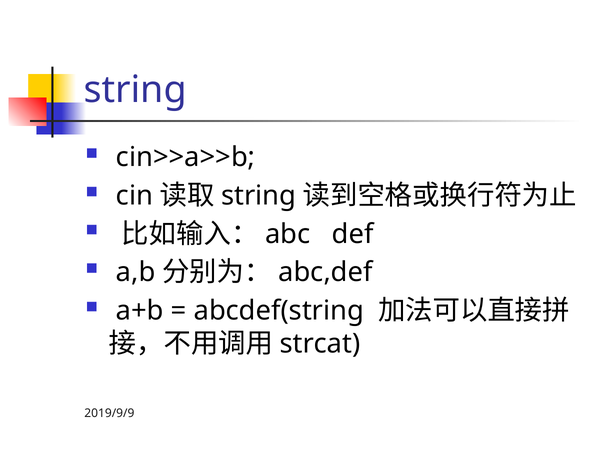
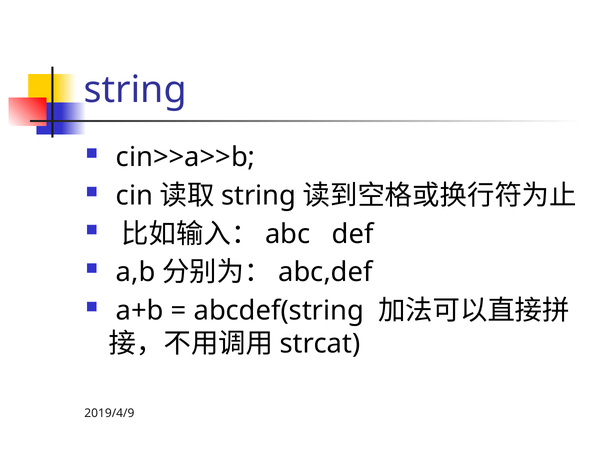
2019/9/9: 2019/9/9 -> 2019/4/9
